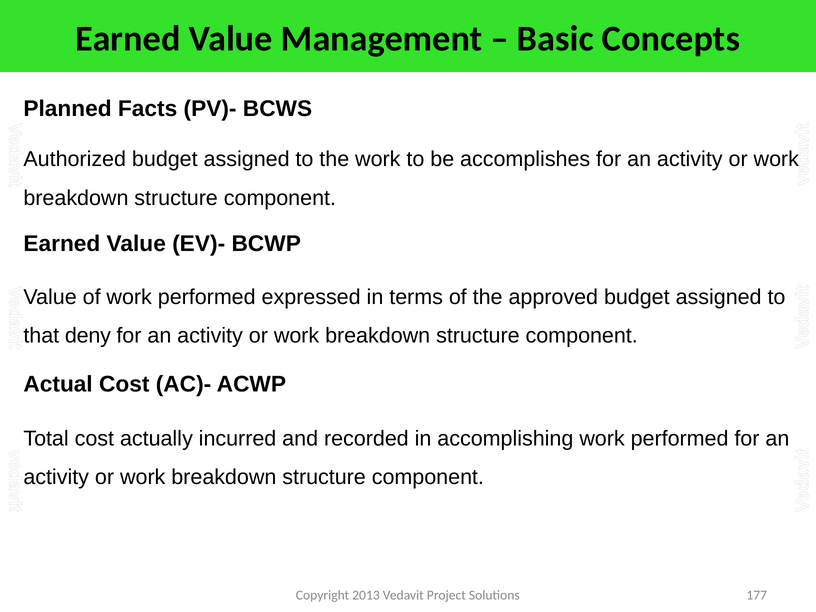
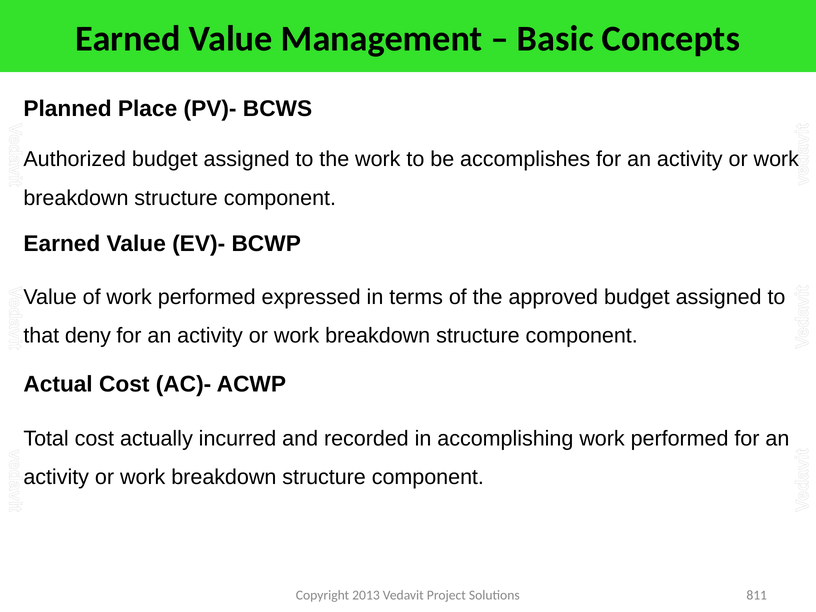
Facts: Facts -> Place
177: 177 -> 811
